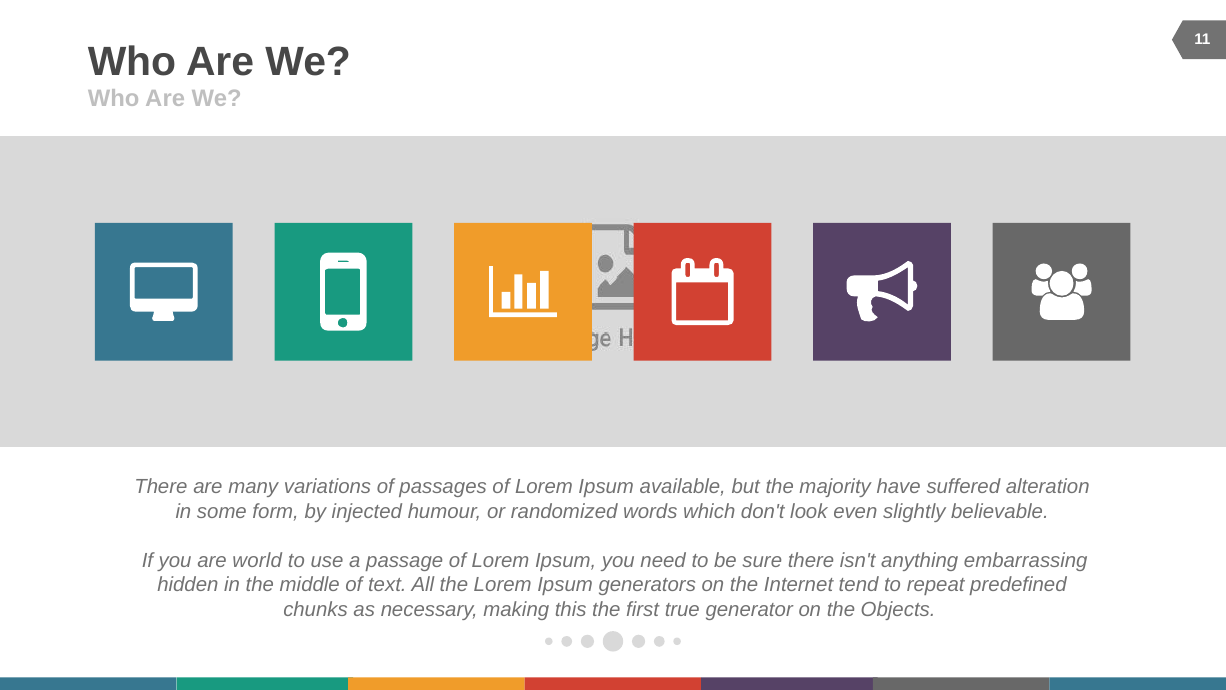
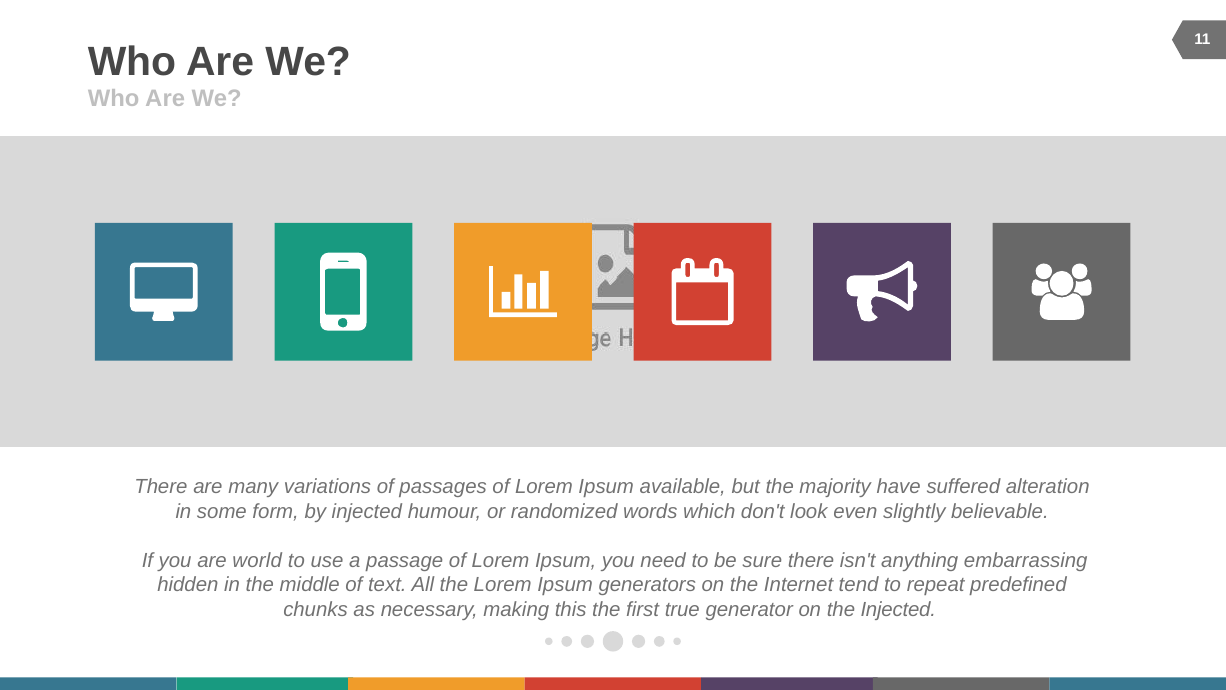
the Objects: Objects -> Injected
